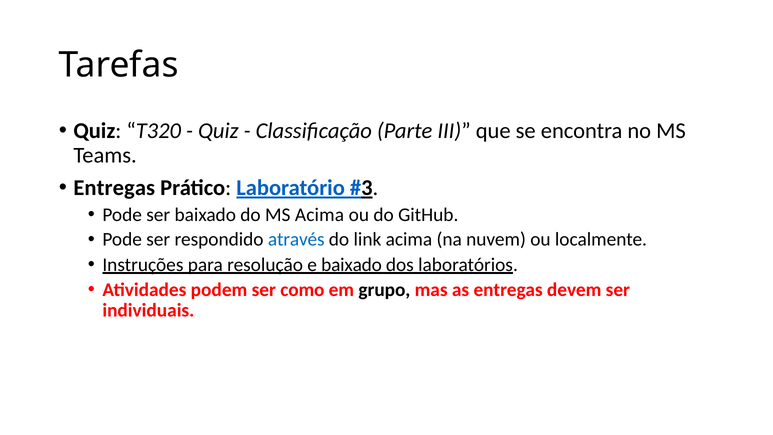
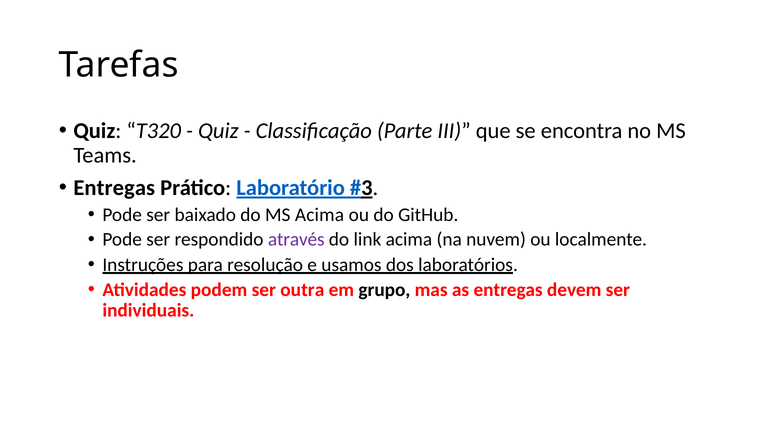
através colour: blue -> purple
e baixado: baixado -> usamos
como: como -> outra
